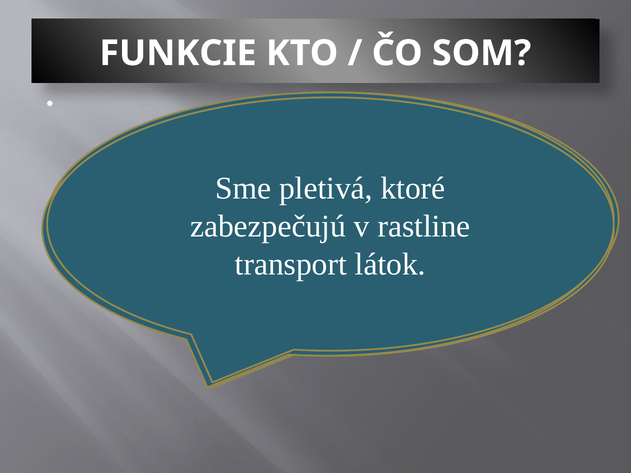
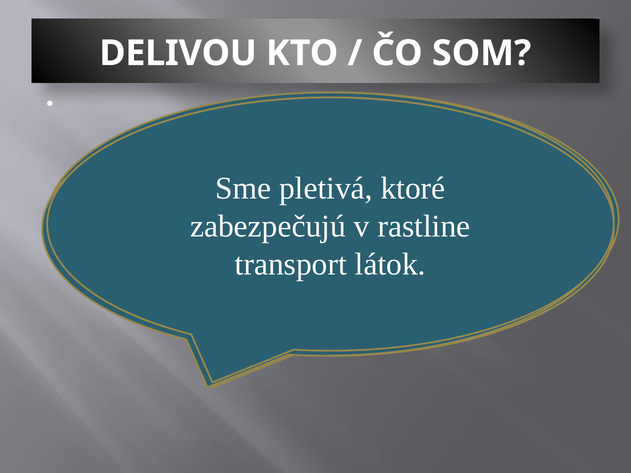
FUNKCIE at (178, 53): FUNKCIE -> DELIVOU
